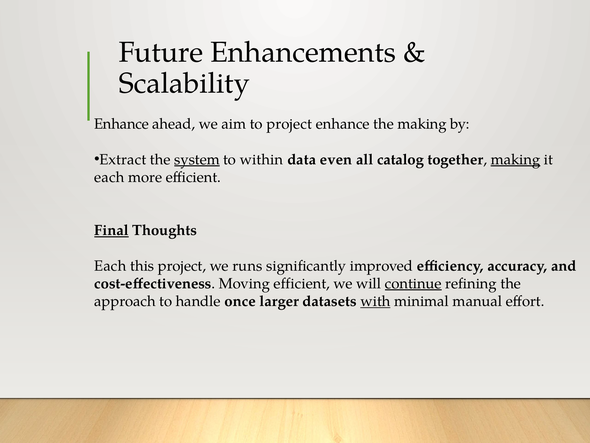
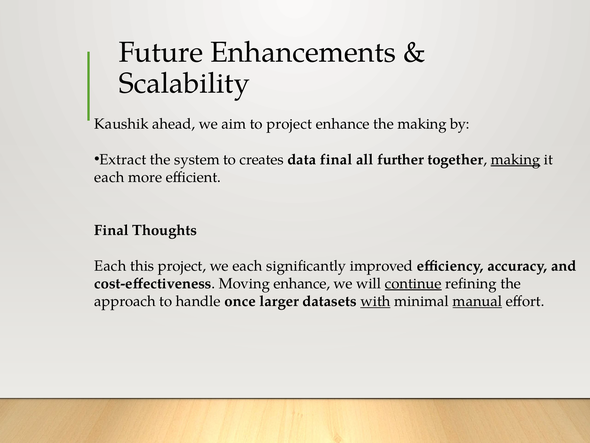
Enhance at (121, 124): Enhance -> Kaushik
system underline: present -> none
within: within -> creates
data even: even -> final
catalog: catalog -> further
Final at (111, 230) underline: present -> none
we runs: runs -> each
Moving efficient: efficient -> enhance
manual underline: none -> present
